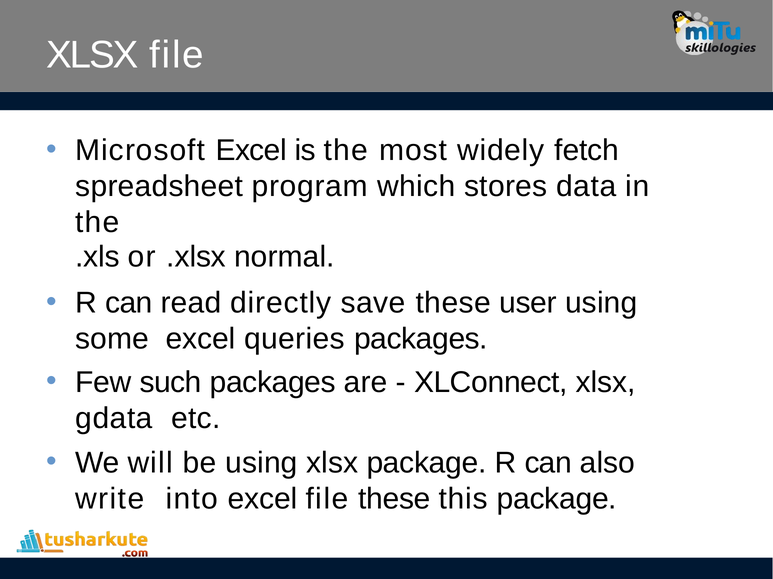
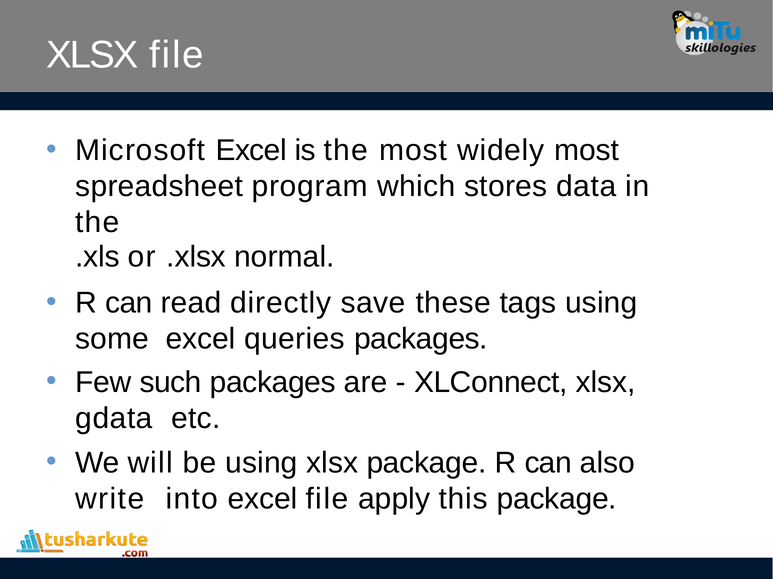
widely fetch: fetch -> most
user: user -> tags
file these: these -> apply
